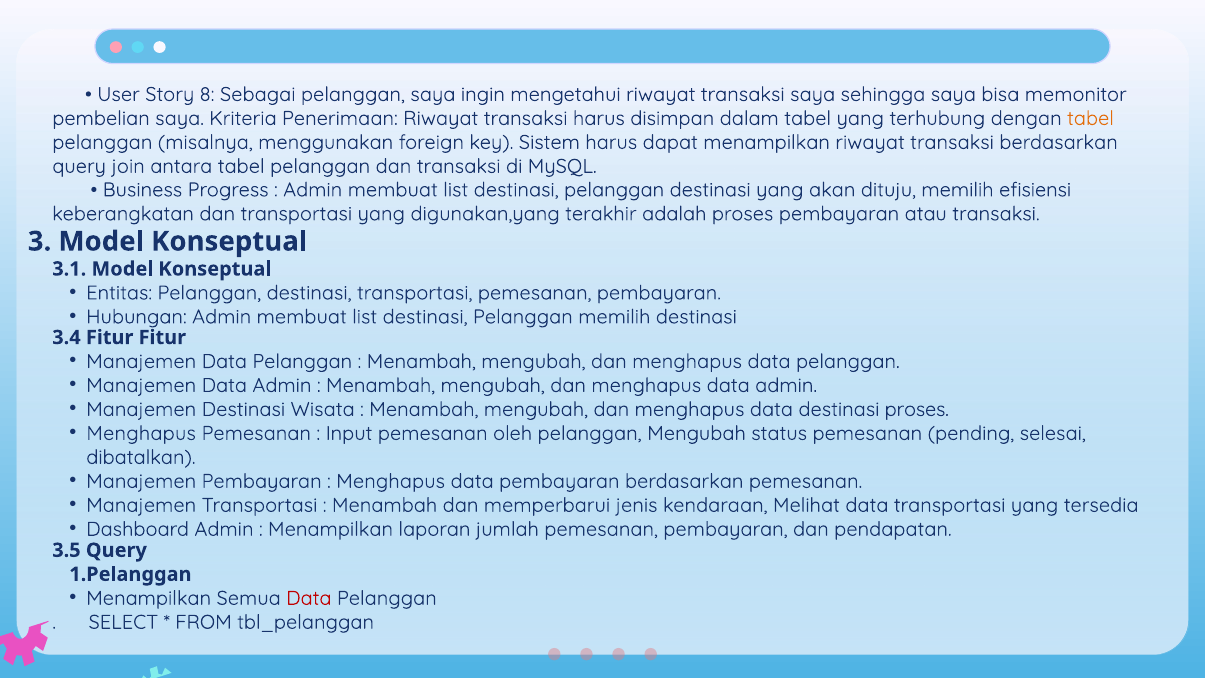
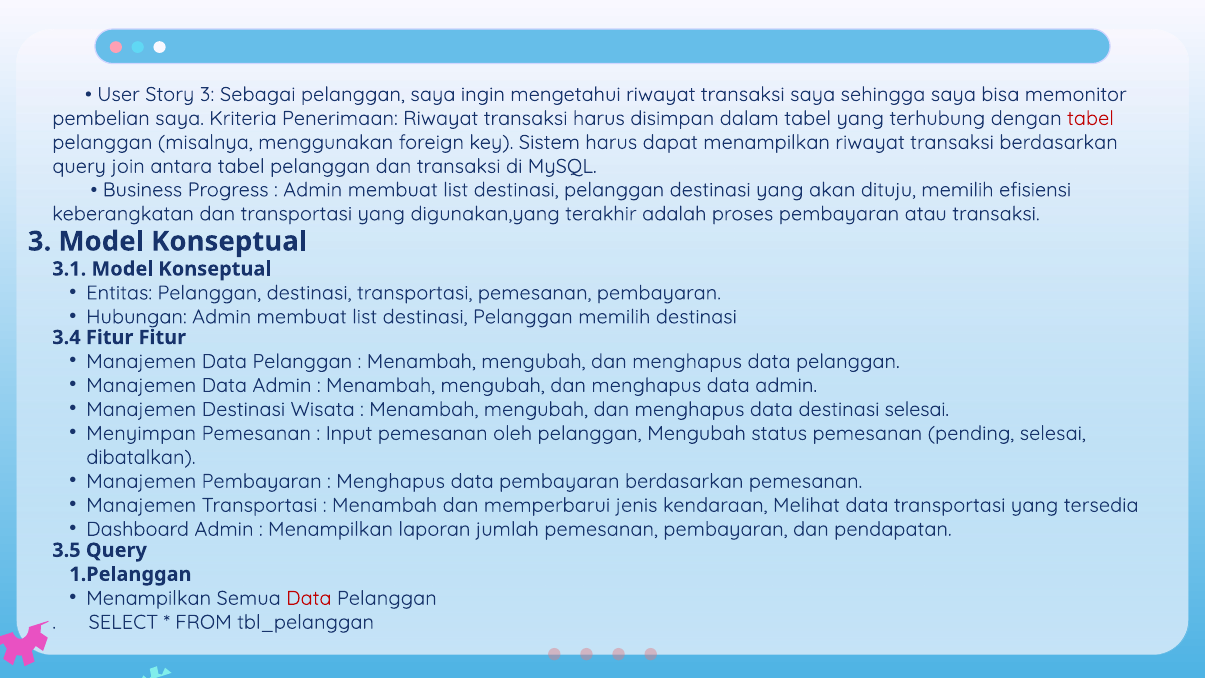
Story 8: 8 -> 3
tabel at (1090, 118) colour: orange -> red
destinasi proses: proses -> selesai
Menghapus at (141, 433): Menghapus -> Menyimpan
